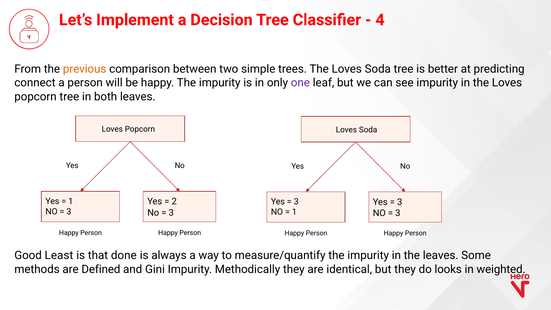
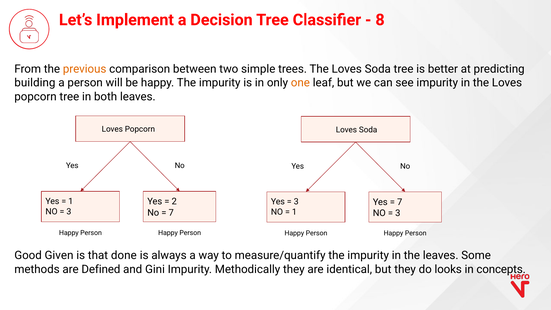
4: 4 -> 8
connect: connect -> building
one colour: purple -> orange
3 at (400, 202): 3 -> 7
3 at (171, 213): 3 -> 7
Least: Least -> Given
weighted: weighted -> concepts
